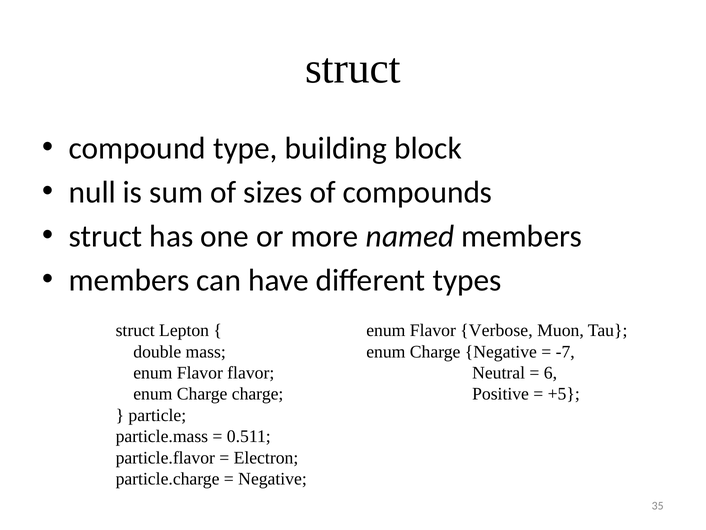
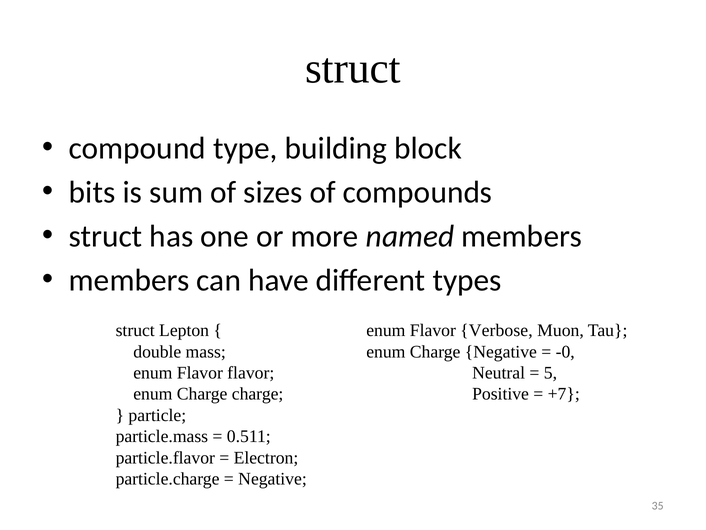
null: null -> bits
-7: -7 -> -0
6: 6 -> 5
+5: +5 -> +7
